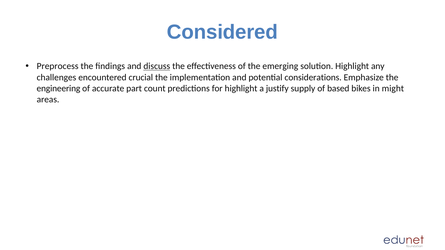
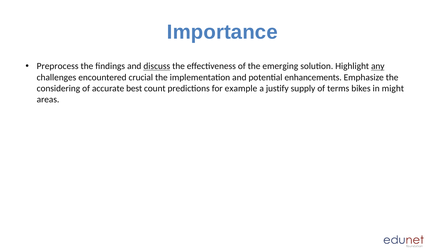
Considered: Considered -> Importance
any underline: none -> present
considerations: considerations -> enhancements
engineering: engineering -> considering
part: part -> best
for highlight: highlight -> example
based: based -> terms
